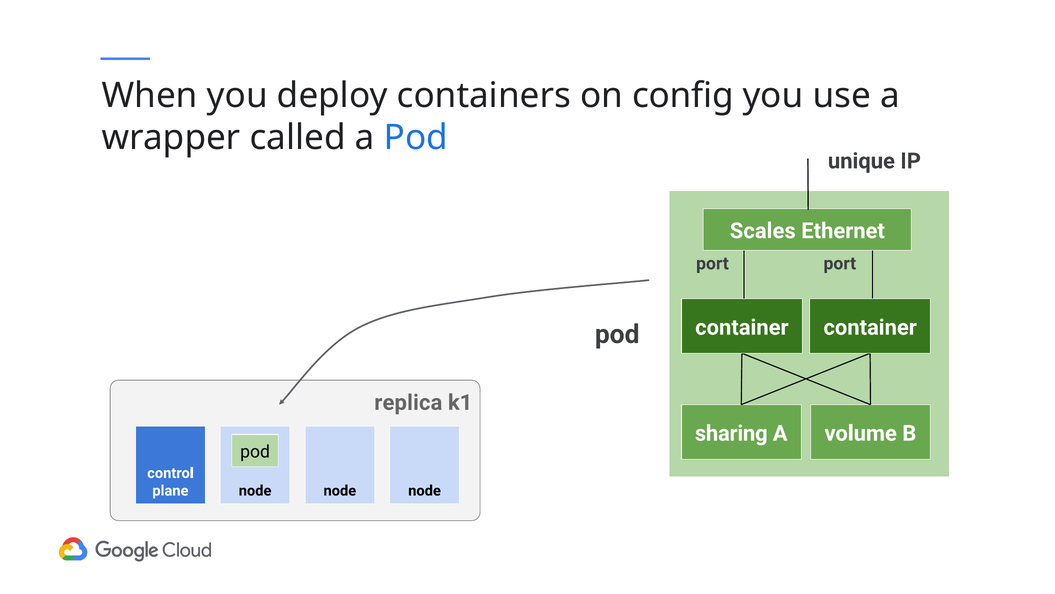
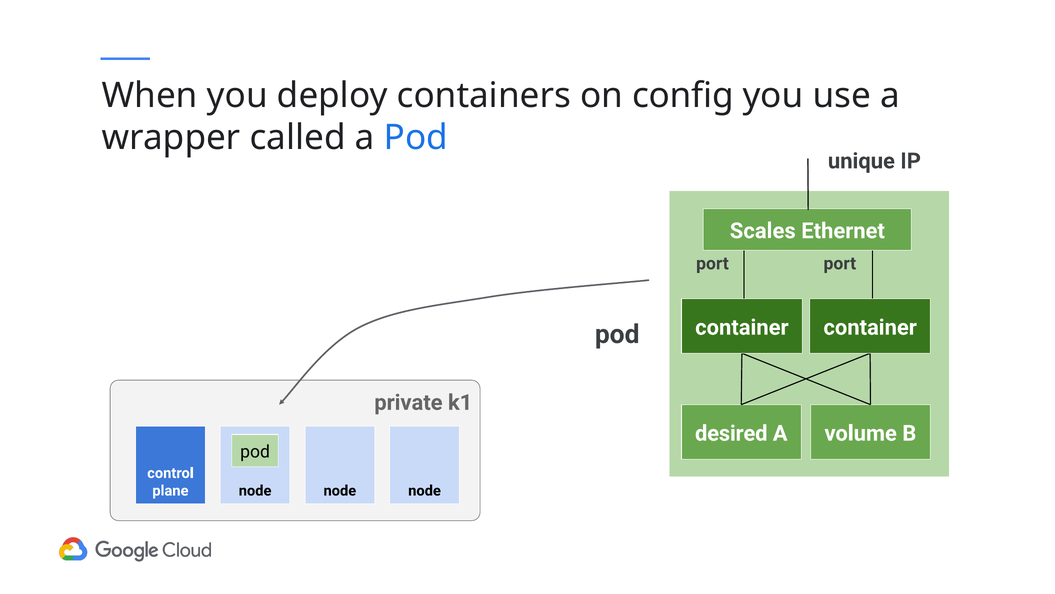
replica: replica -> private
sharing: sharing -> desired
